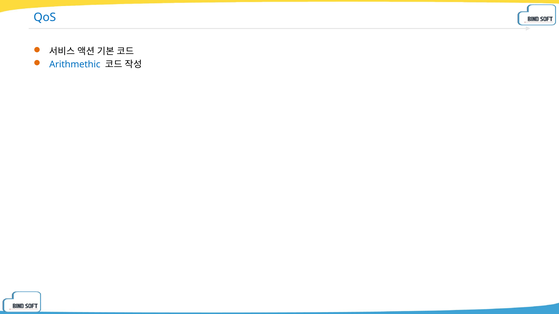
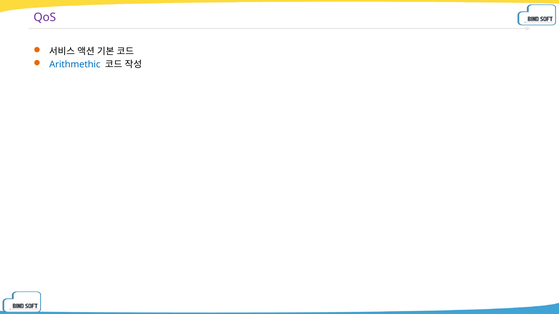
QoS colour: blue -> purple
